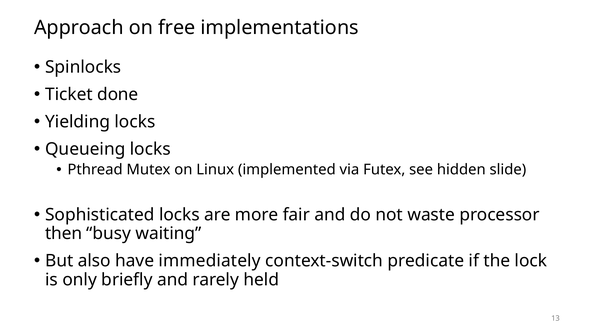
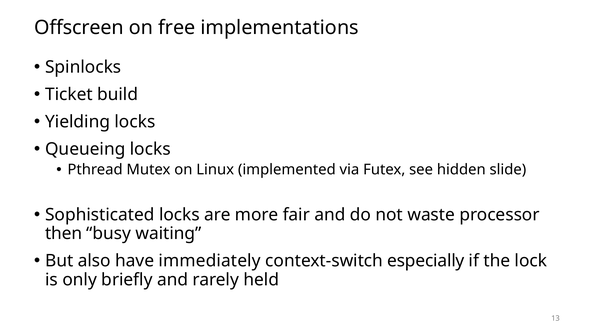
Approach: Approach -> Offscreen
done: done -> build
predicate: predicate -> especially
